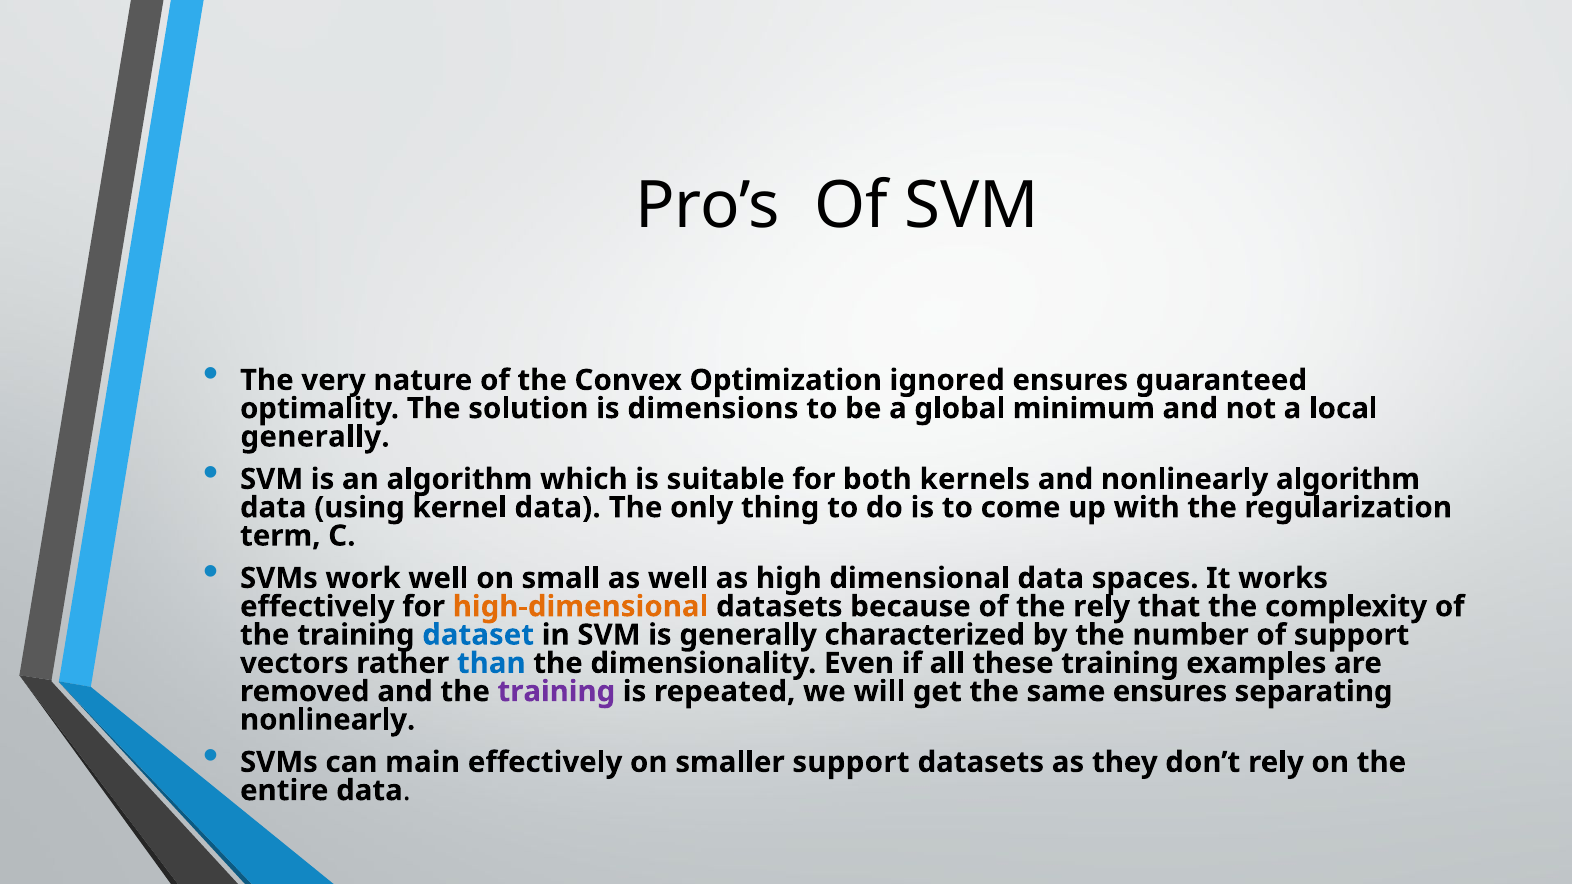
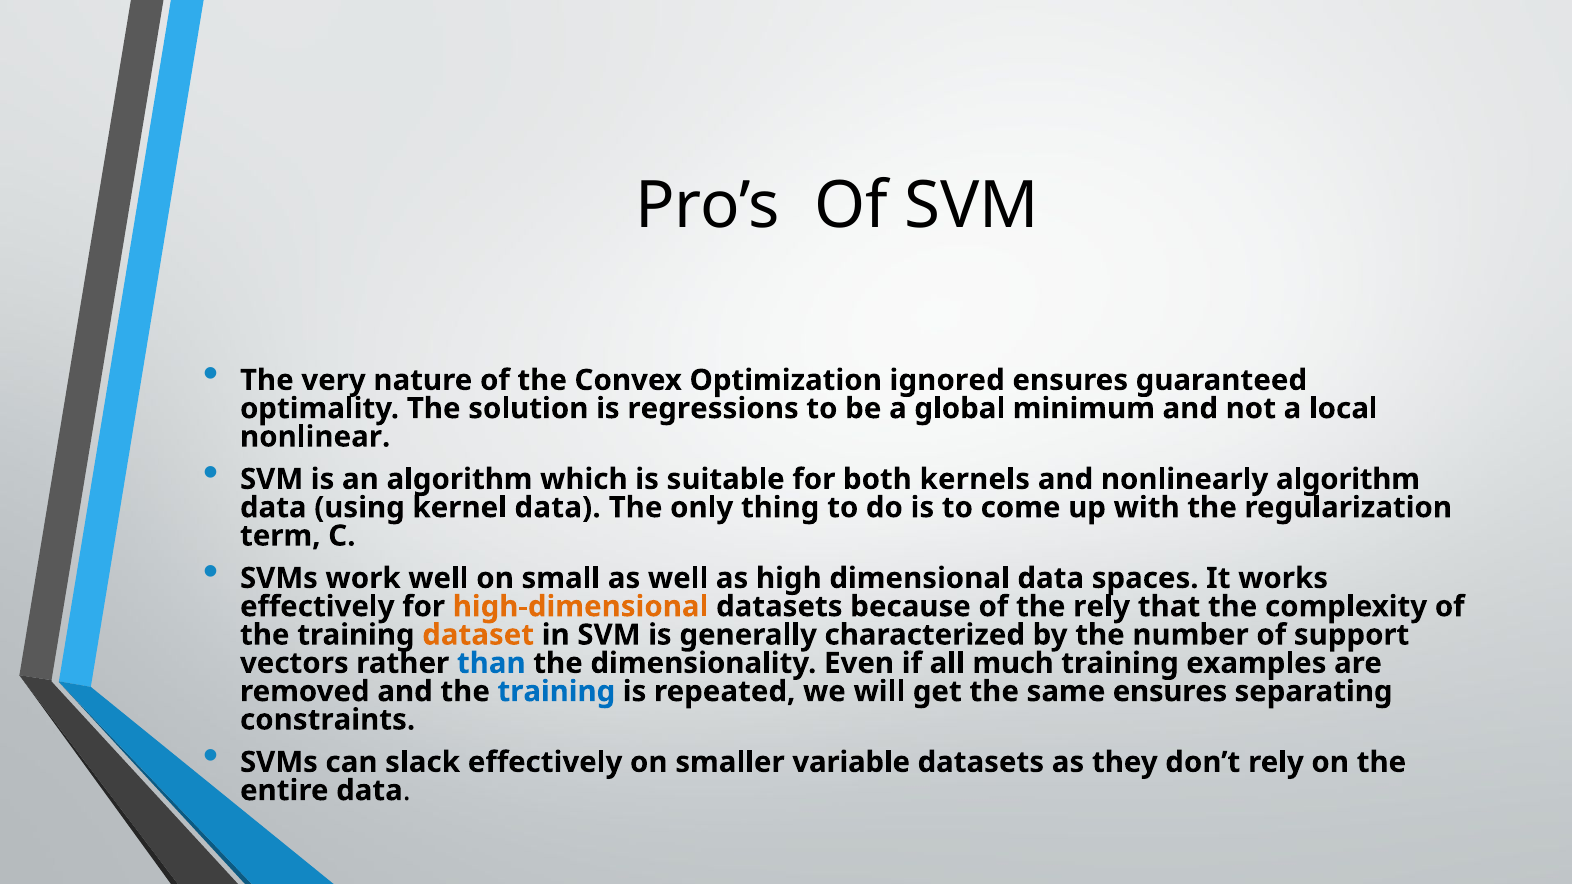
dimensions: dimensions -> regressions
generally at (315, 437): generally -> nonlinear
dataset colour: blue -> orange
these: these -> much
training at (556, 692) colour: purple -> blue
nonlinearly at (328, 720): nonlinearly -> constraints
main: main -> slack
smaller support: support -> variable
